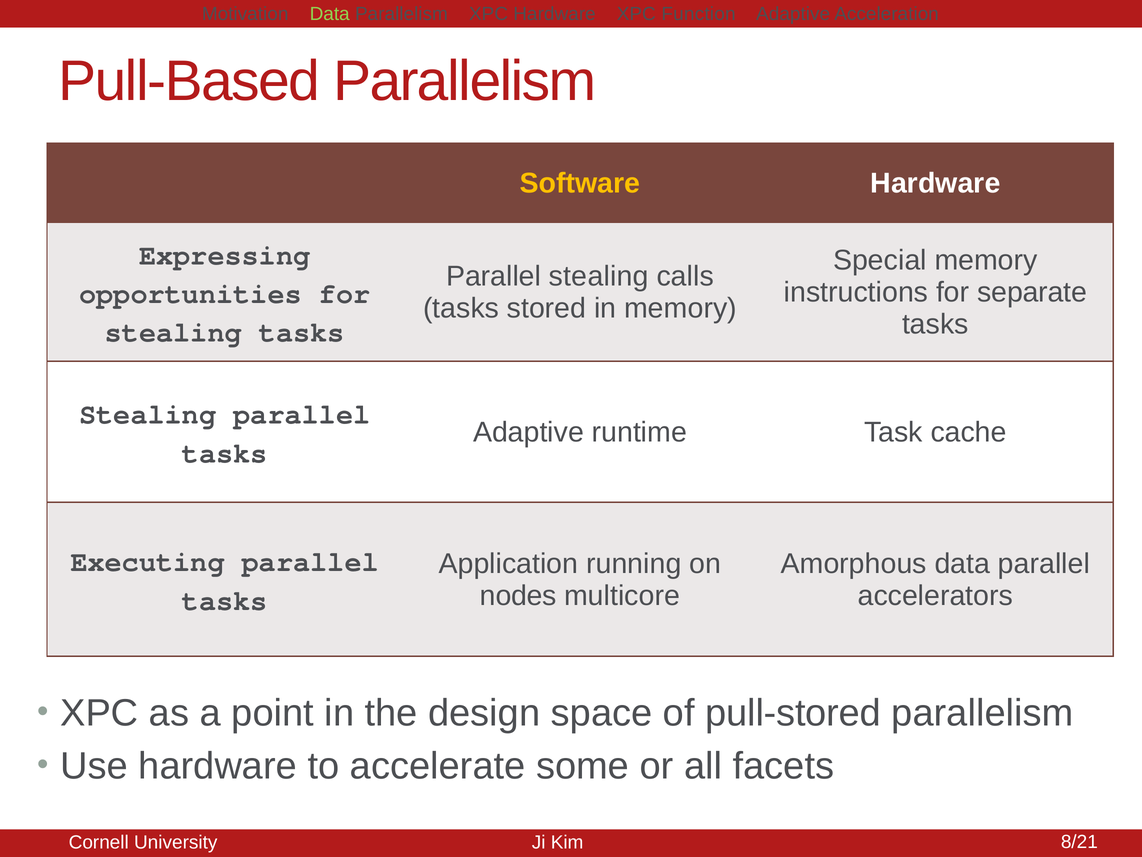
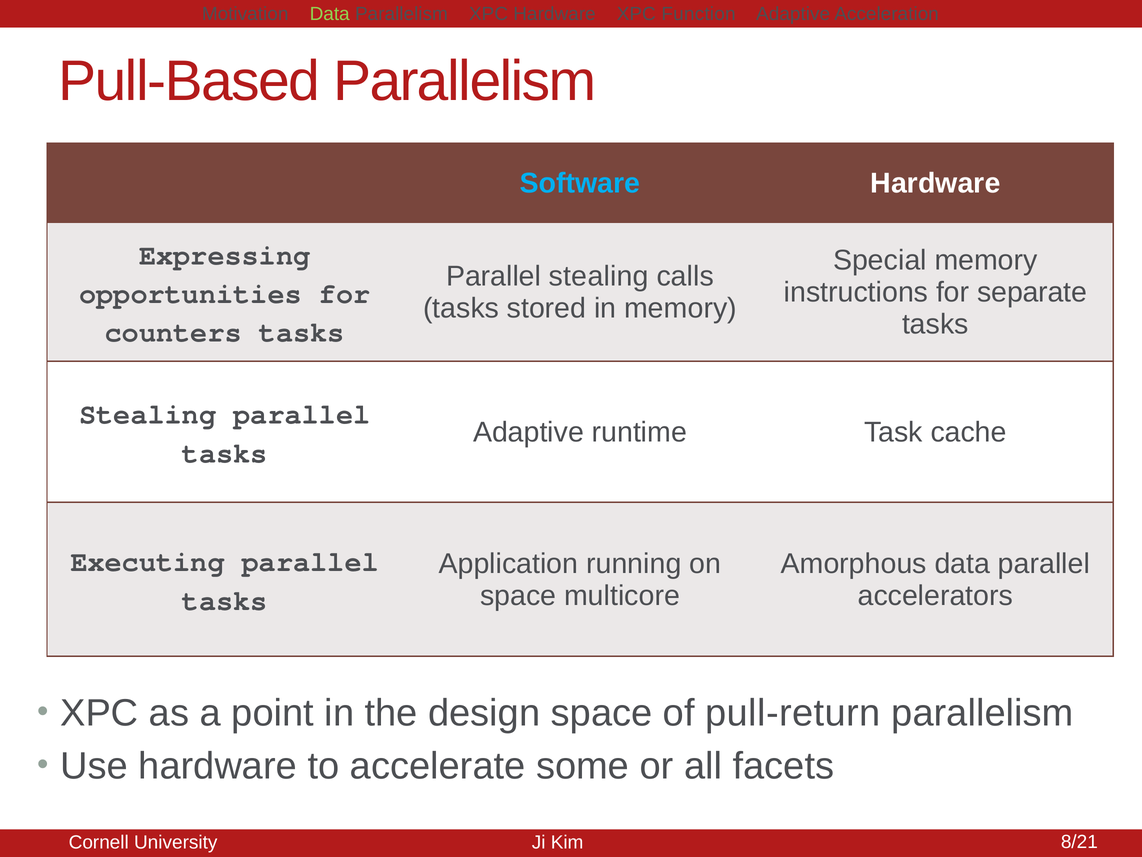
Software colour: yellow -> light blue
stealing at (173, 332): stealing -> counters
nodes at (518, 595): nodes -> space
pull-stored: pull-stored -> pull-return
